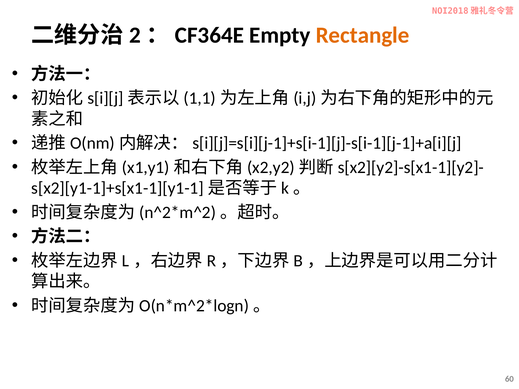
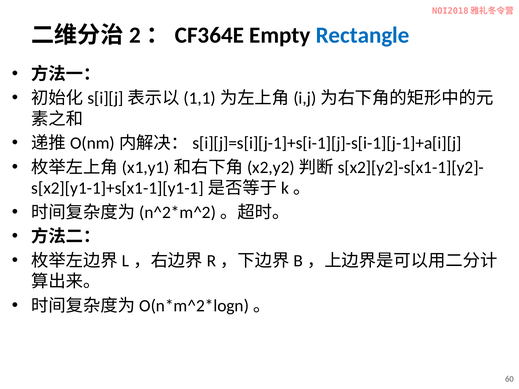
Rectangle colour: orange -> blue
